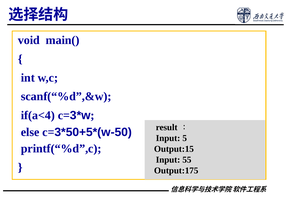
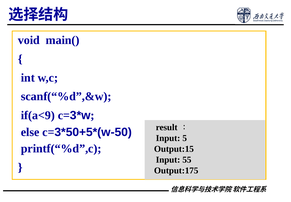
if(a<4: if(a<4 -> if(a<9
